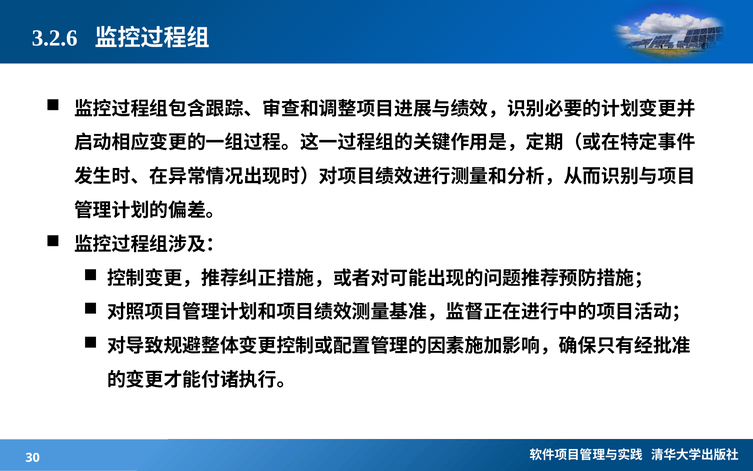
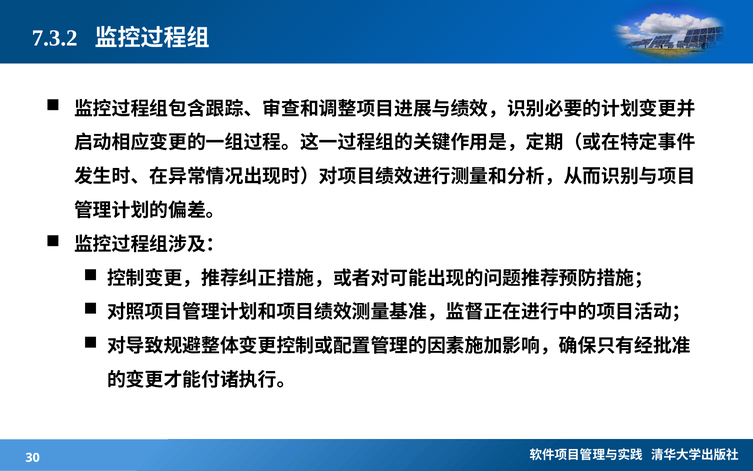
3.2.6: 3.2.6 -> 7.3.2
